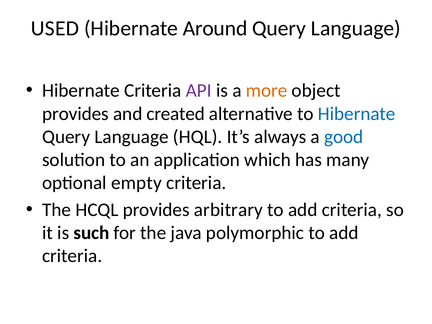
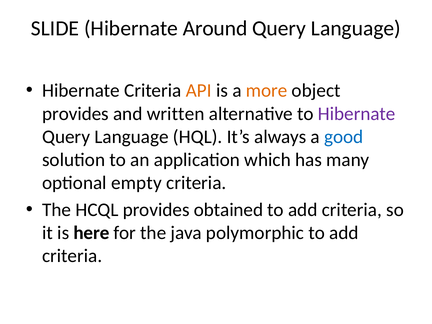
USED: USED -> SLIDE
API colour: purple -> orange
created: created -> written
Hibernate at (357, 114) colour: blue -> purple
arbitrary: arbitrary -> obtained
such: such -> here
